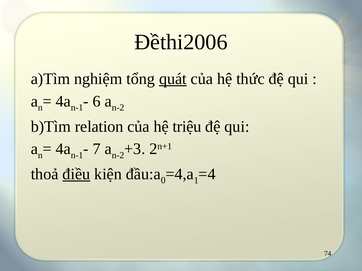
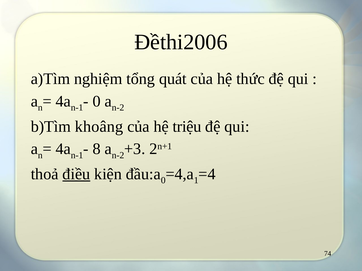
quát underline: present -> none
6 at (97, 101): 6 -> 0
relation: relation -> khoâng
7: 7 -> 8
